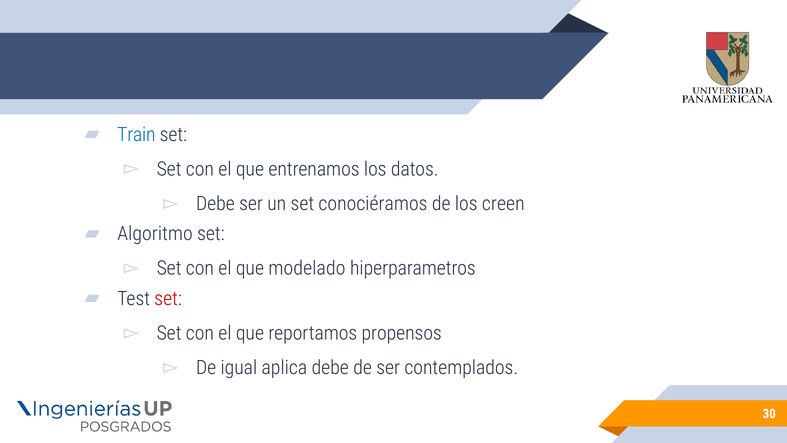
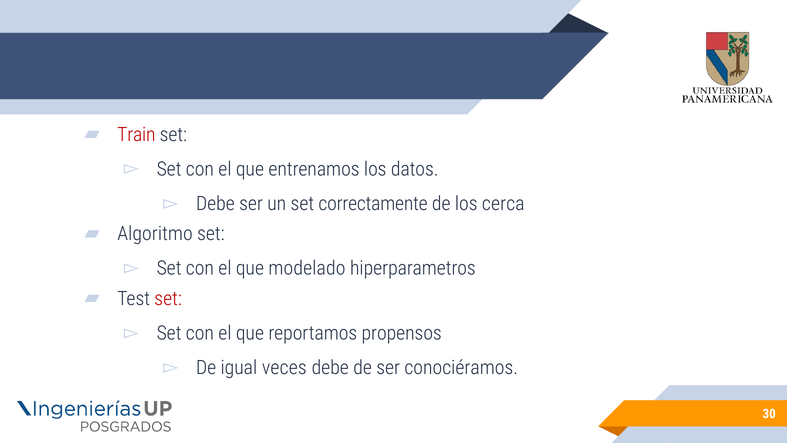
Train colour: blue -> red
conociéramos: conociéramos -> correctamente
creen: creen -> cerca
aplica: aplica -> veces
contemplados: contemplados -> conociéramos
